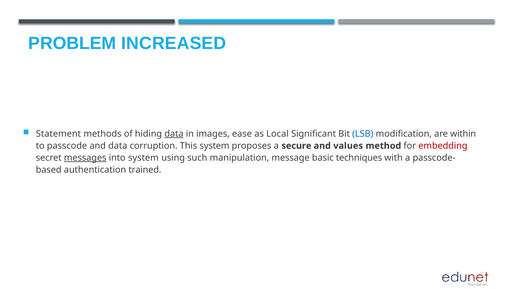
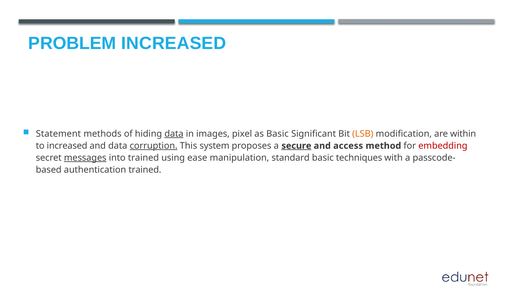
ease: ease -> pixel
as Local: Local -> Basic
LSB colour: blue -> orange
to passcode: passcode -> increased
corruption underline: none -> present
secure underline: none -> present
values: values -> access
into system: system -> trained
such: such -> ease
message: message -> standard
